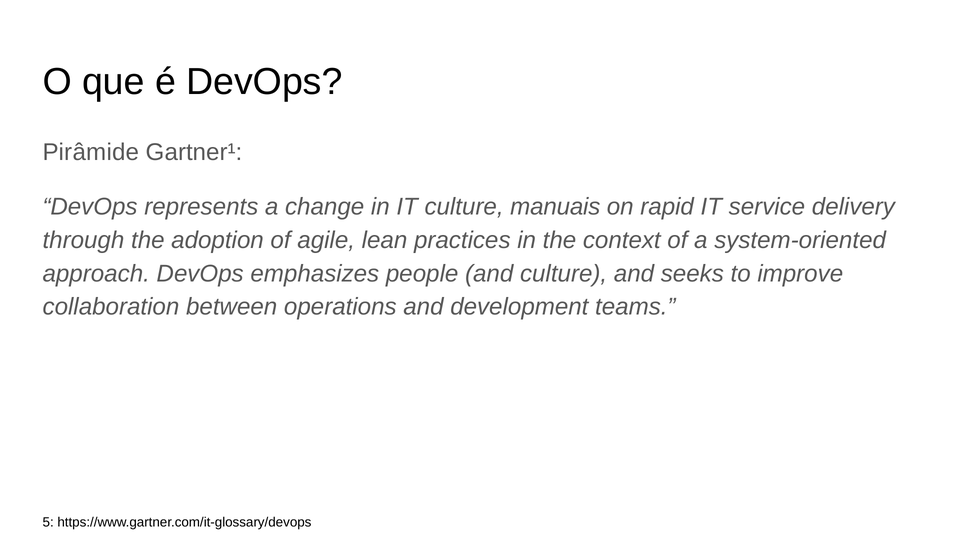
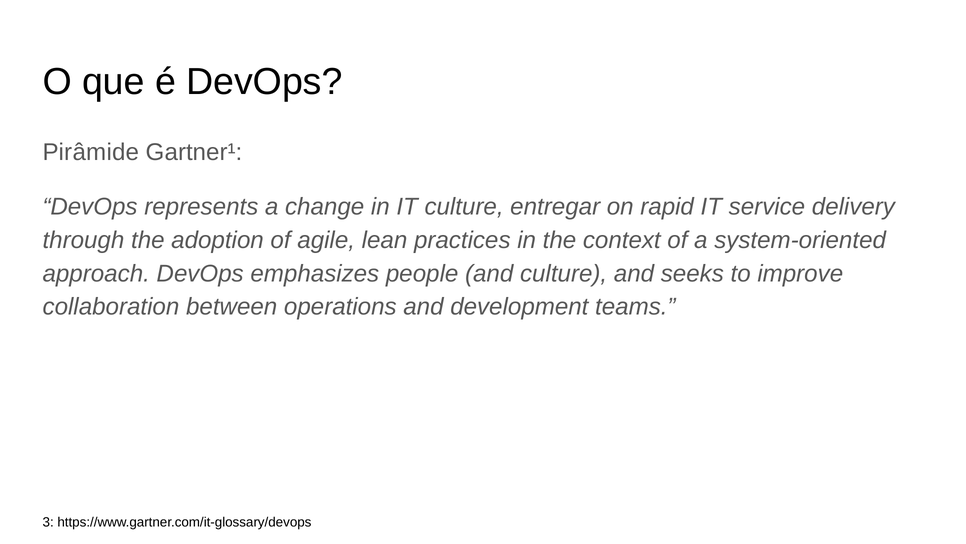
manuais: manuais -> entregar
5: 5 -> 3
